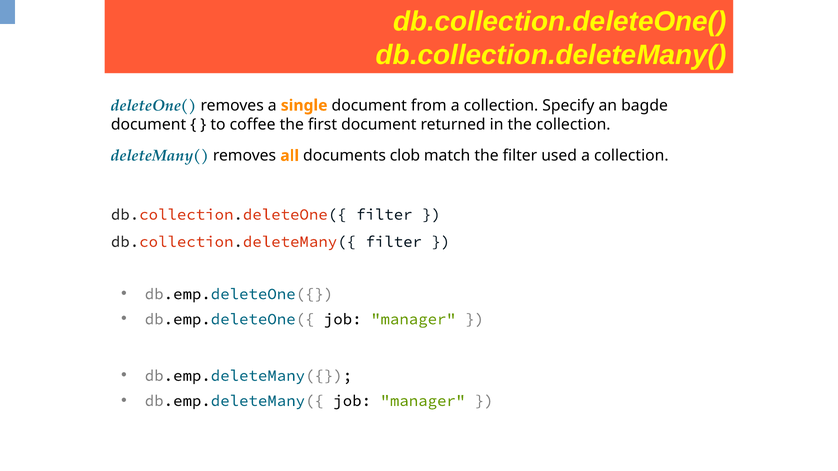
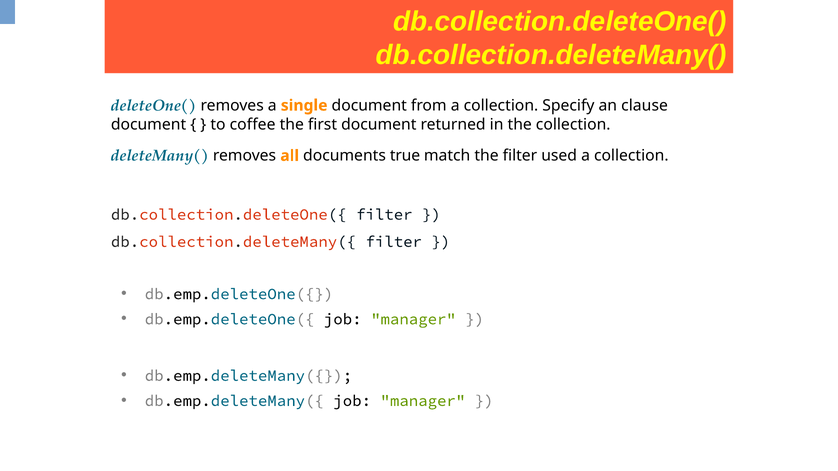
bagde: bagde -> clause
clob: clob -> true
